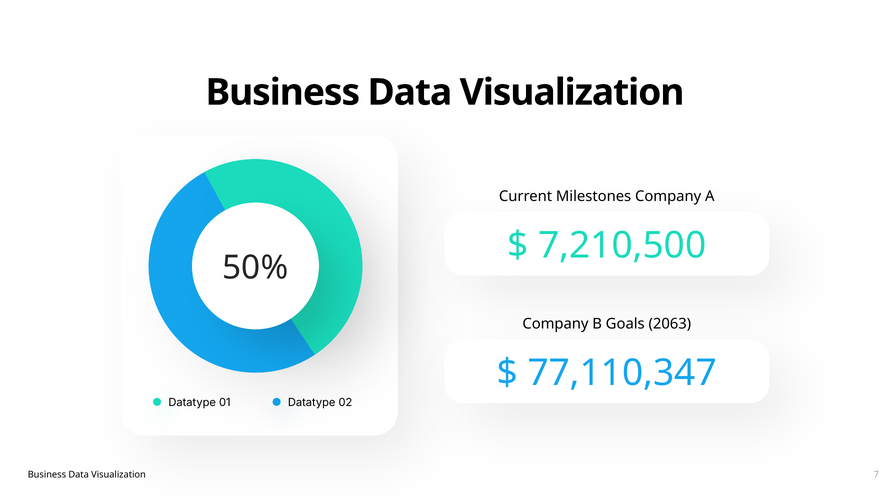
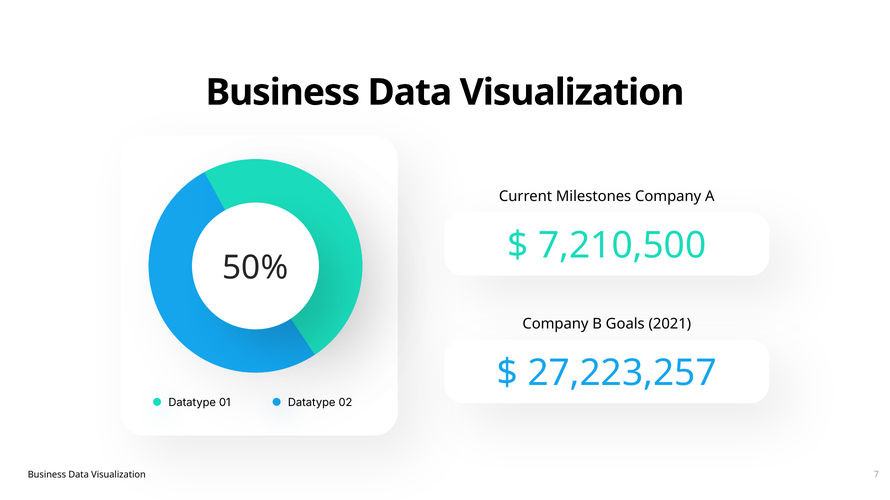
2063: 2063 -> 2021
77,110,347: 77,110,347 -> 27,223,257
